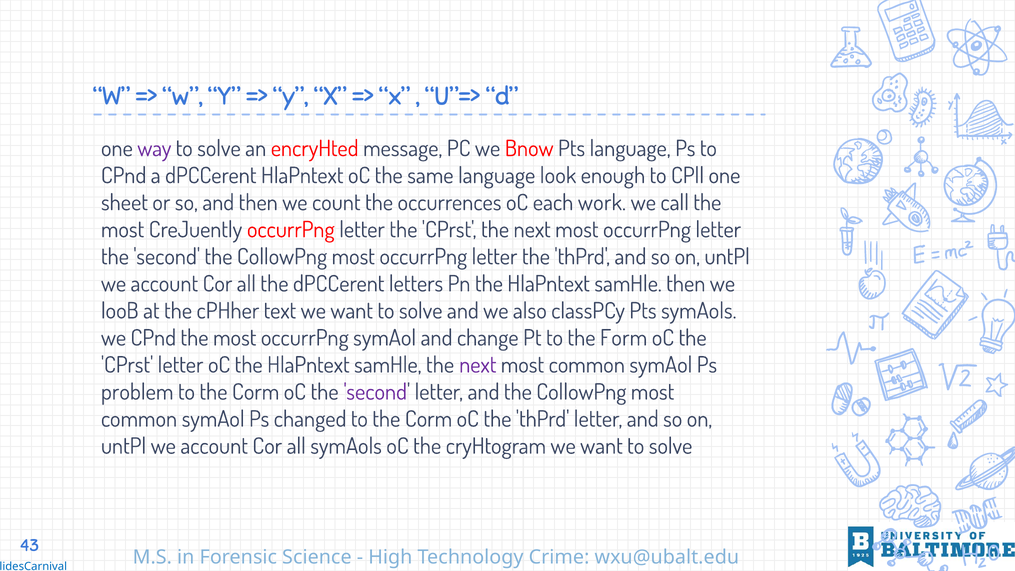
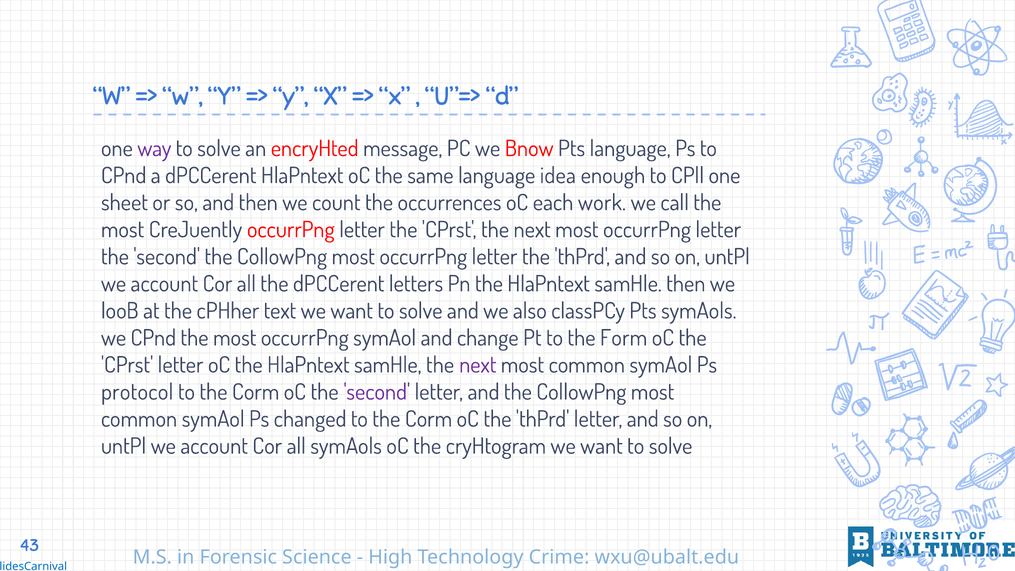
look: look -> idea
problem: problem -> protocol
